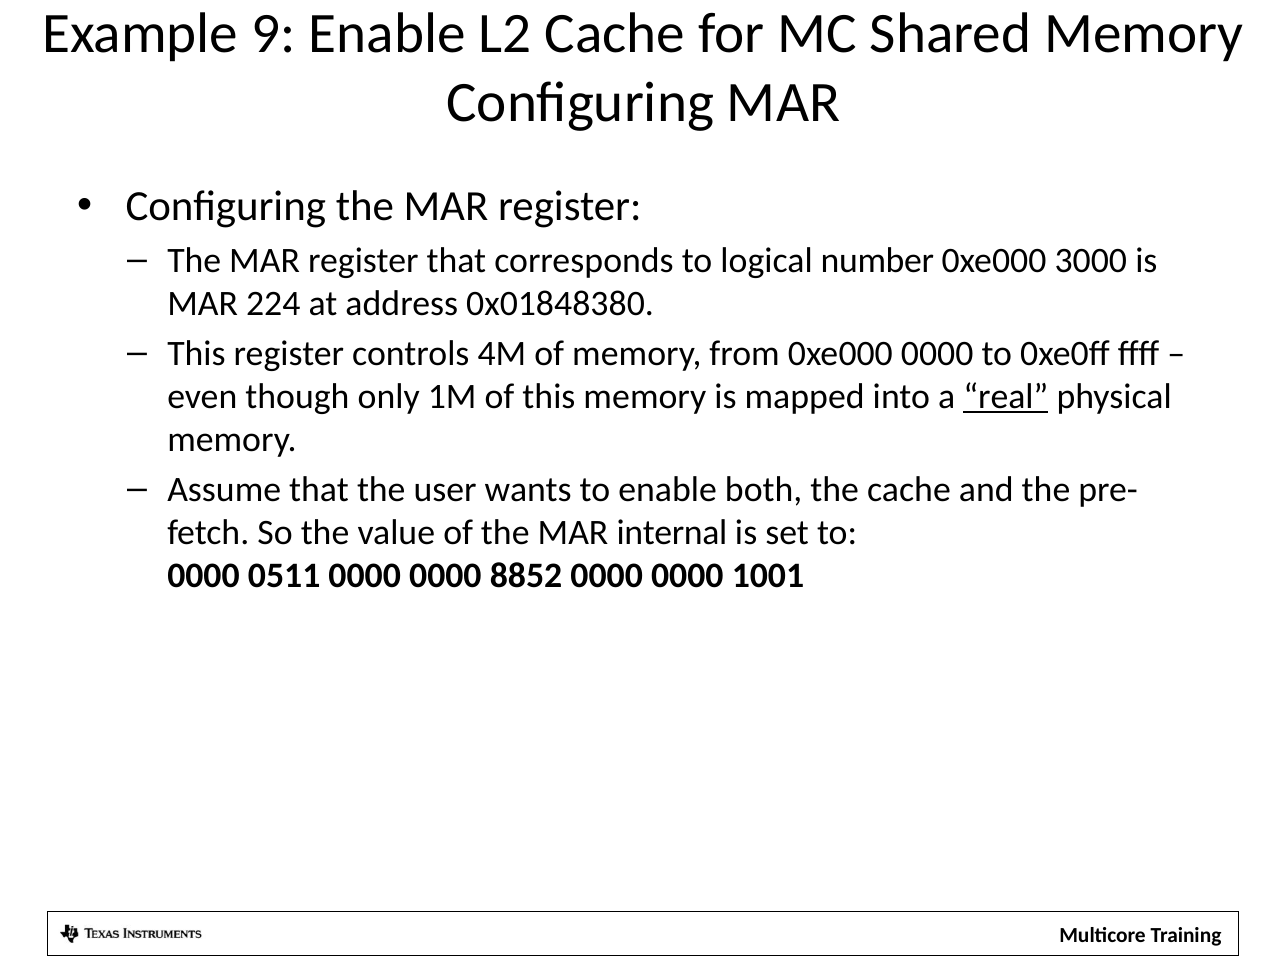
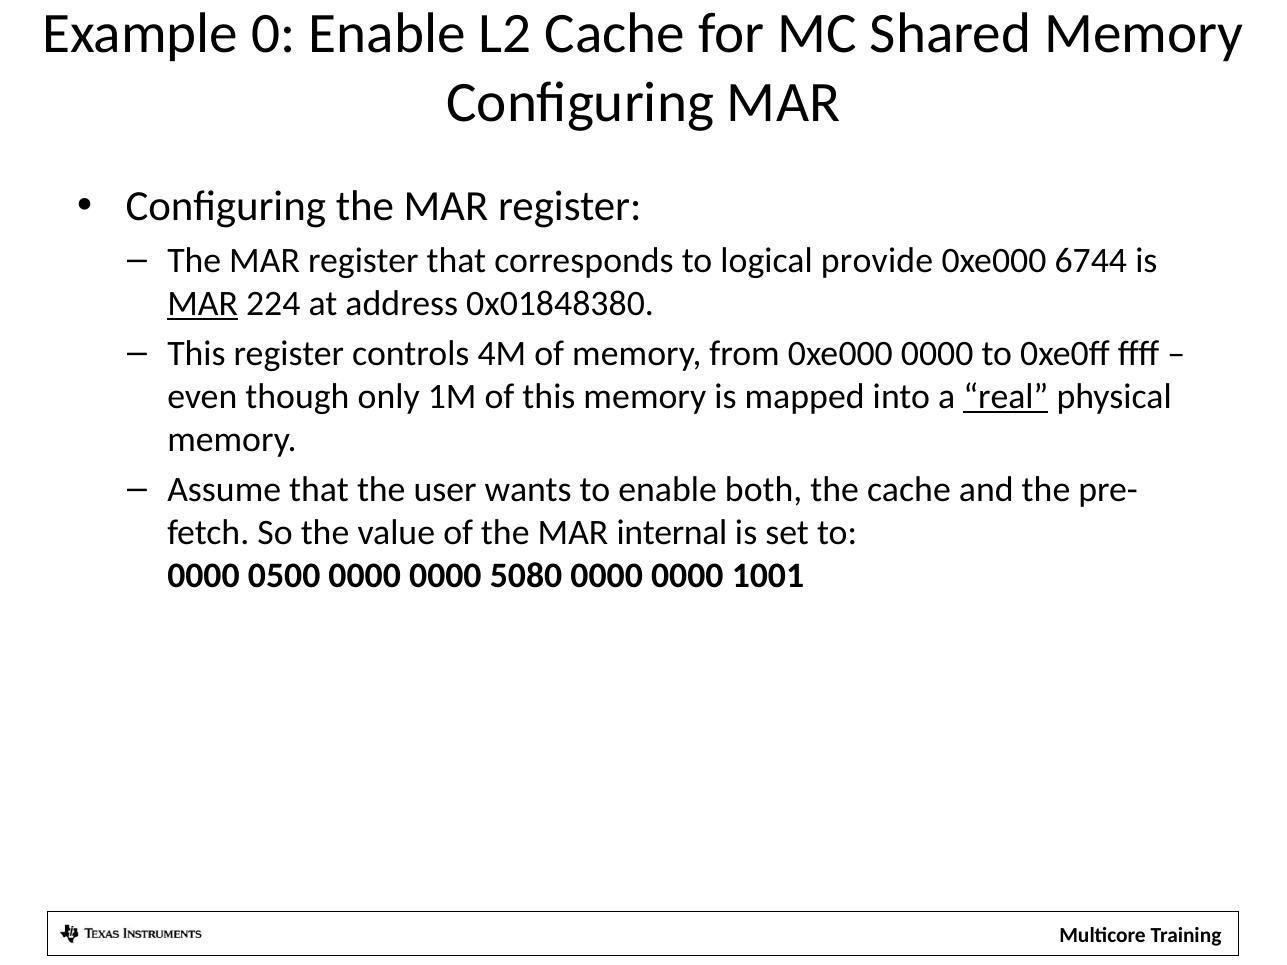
9: 9 -> 0
number: number -> provide
3000: 3000 -> 6744
MAR at (203, 304) underline: none -> present
0511: 0511 -> 0500
8852: 8852 -> 5080
